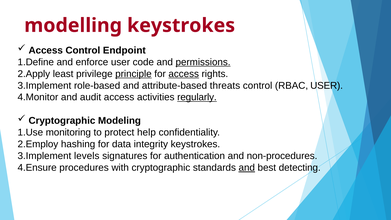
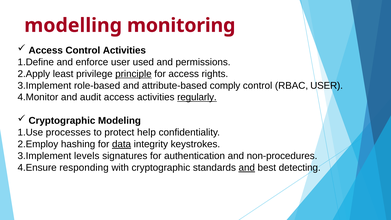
modelling keystrokes: keystrokes -> monitoring
Control Endpoint: Endpoint -> Activities
code: code -> used
permissions underline: present -> none
access at (184, 74) underline: present -> none
threats: threats -> comply
monitoring: monitoring -> processes
data underline: none -> present
procedures: procedures -> responding
